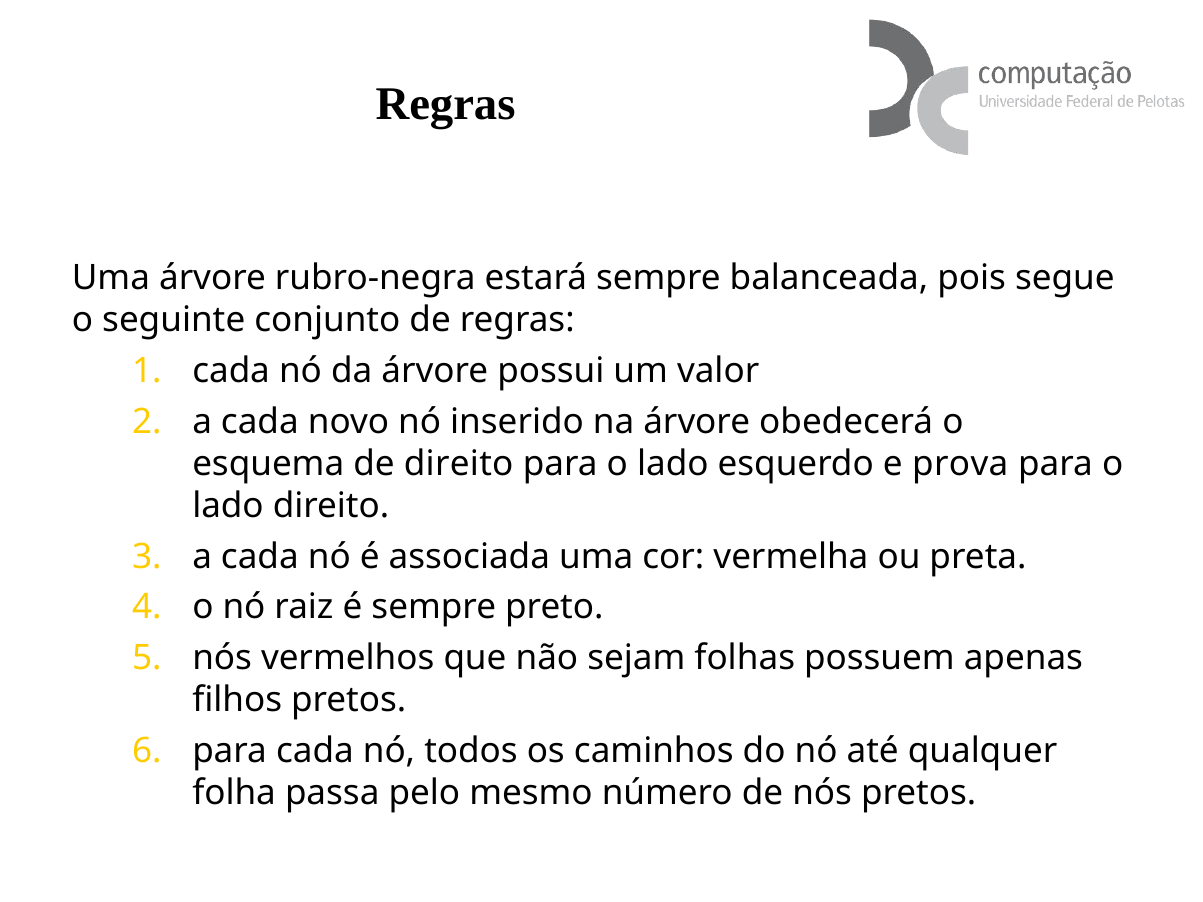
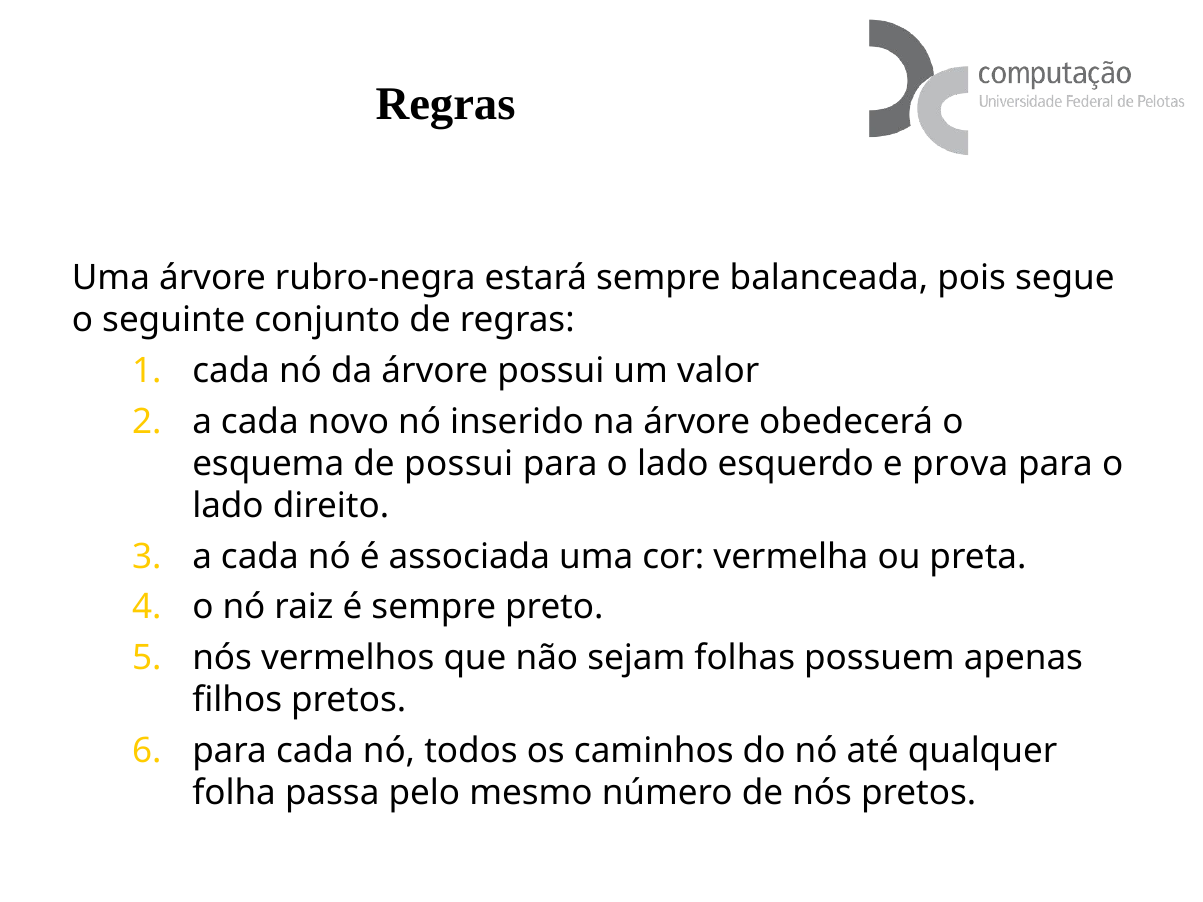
de direito: direito -> possui
